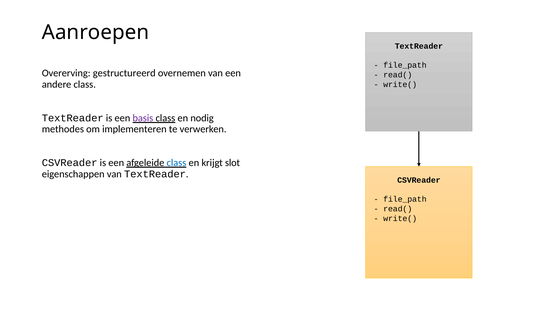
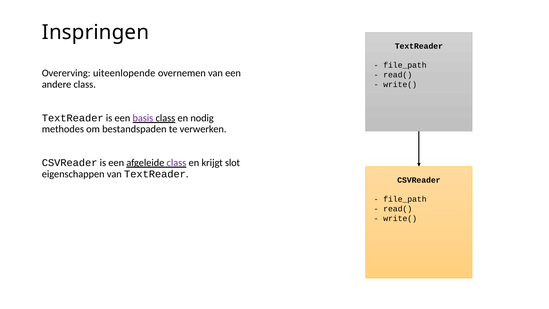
Aanroepen: Aanroepen -> Inspringen
gestructureerd: gestructureerd -> uiteenlopende
implementeren: implementeren -> bestandspaden
class at (176, 163) colour: blue -> purple
